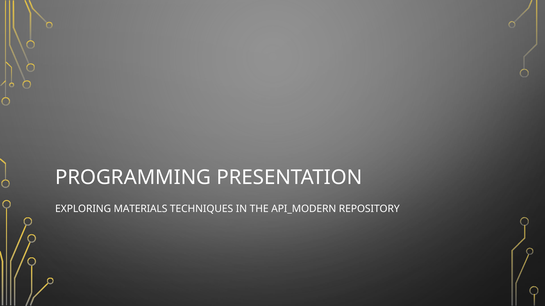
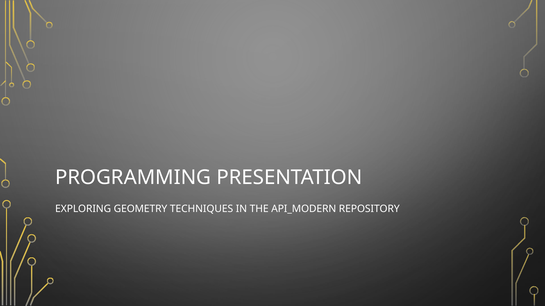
MATERIALS: MATERIALS -> GEOMETRY
